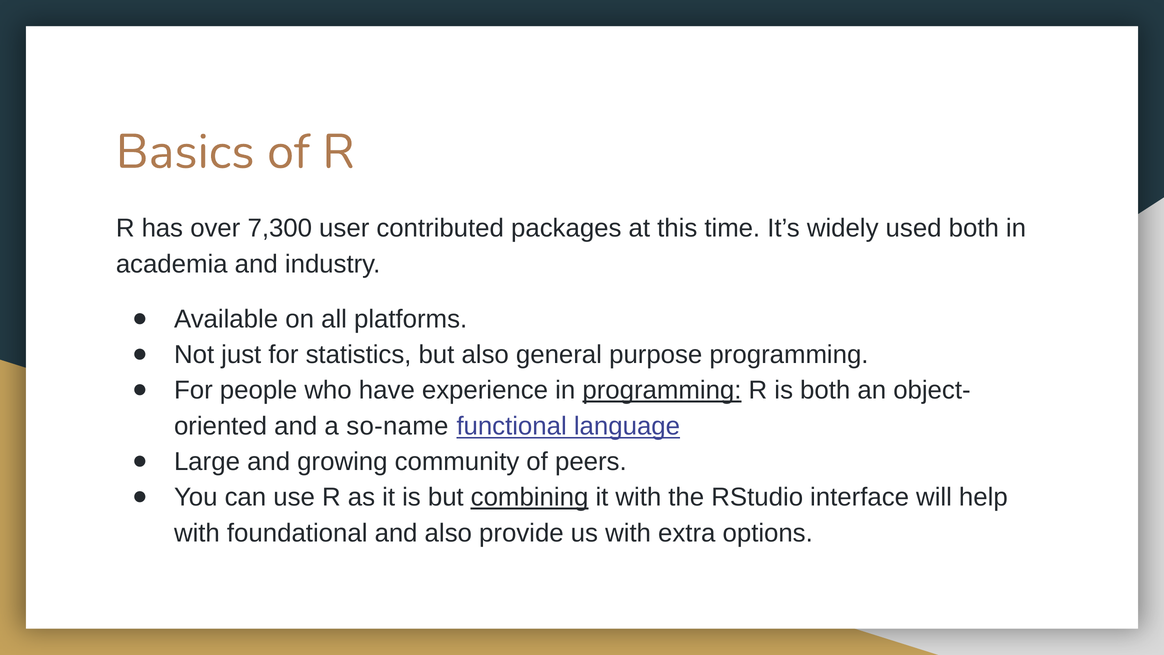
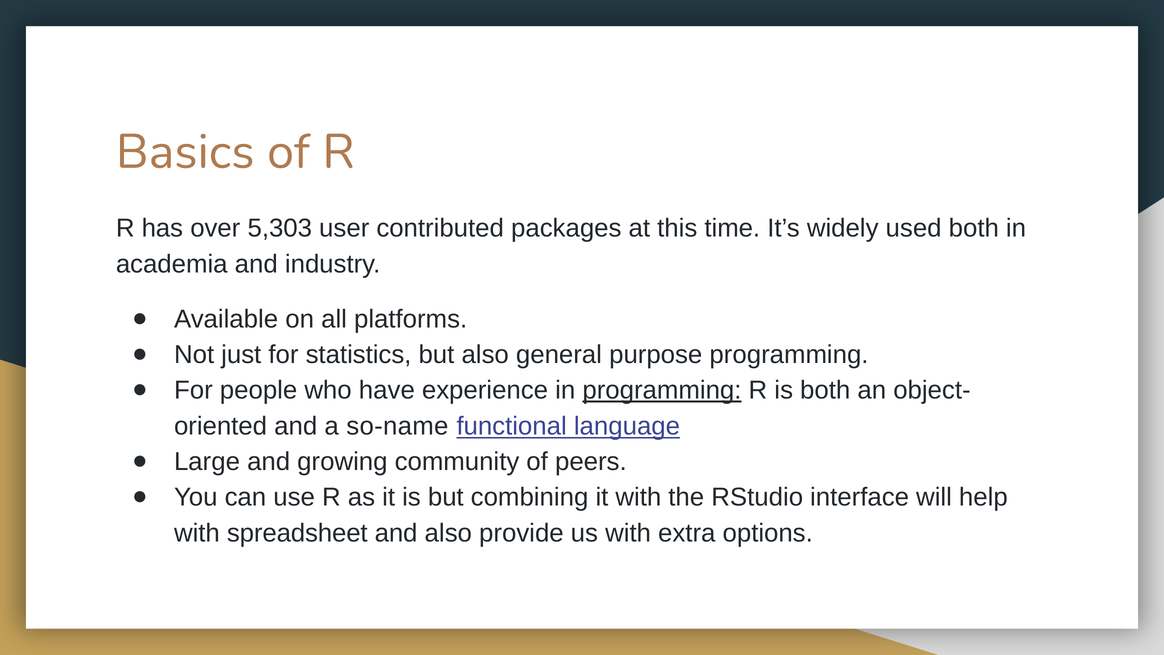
7,300: 7,300 -> 5,303
combining underline: present -> none
foundational: foundational -> spreadsheet
